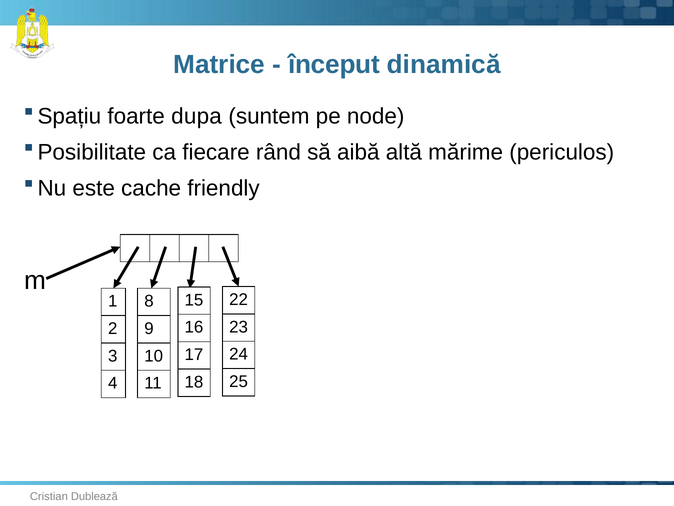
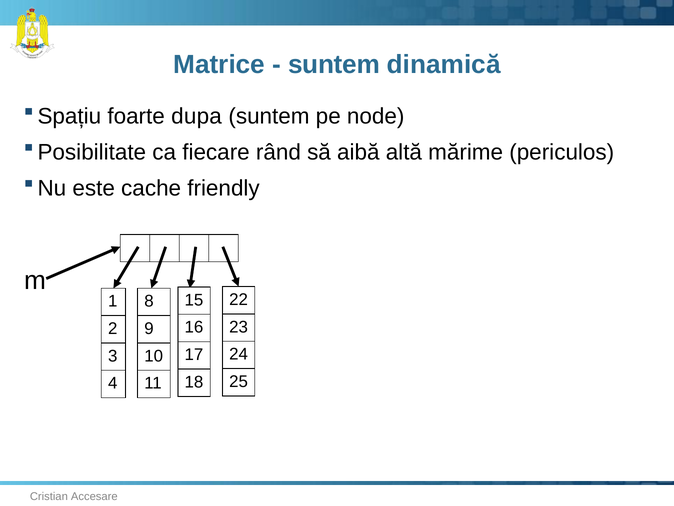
început at (334, 65): început -> suntem
Dublează: Dublează -> Accesare
